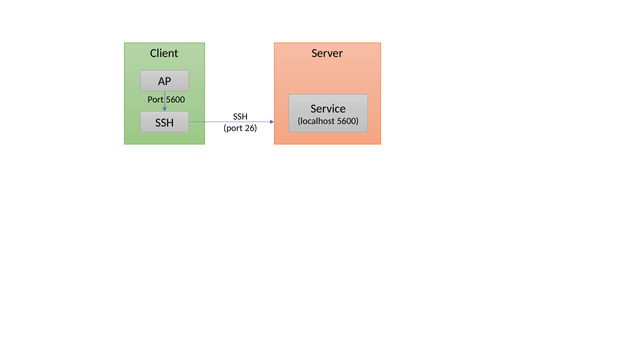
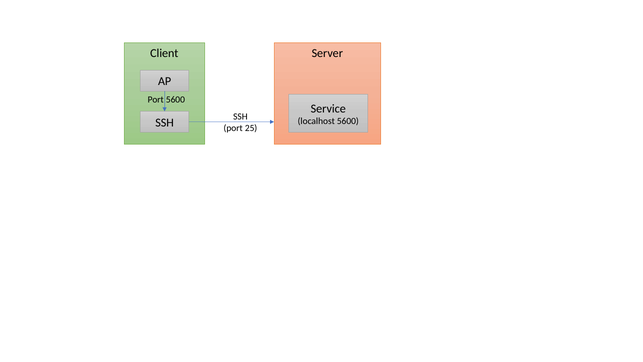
26: 26 -> 25
